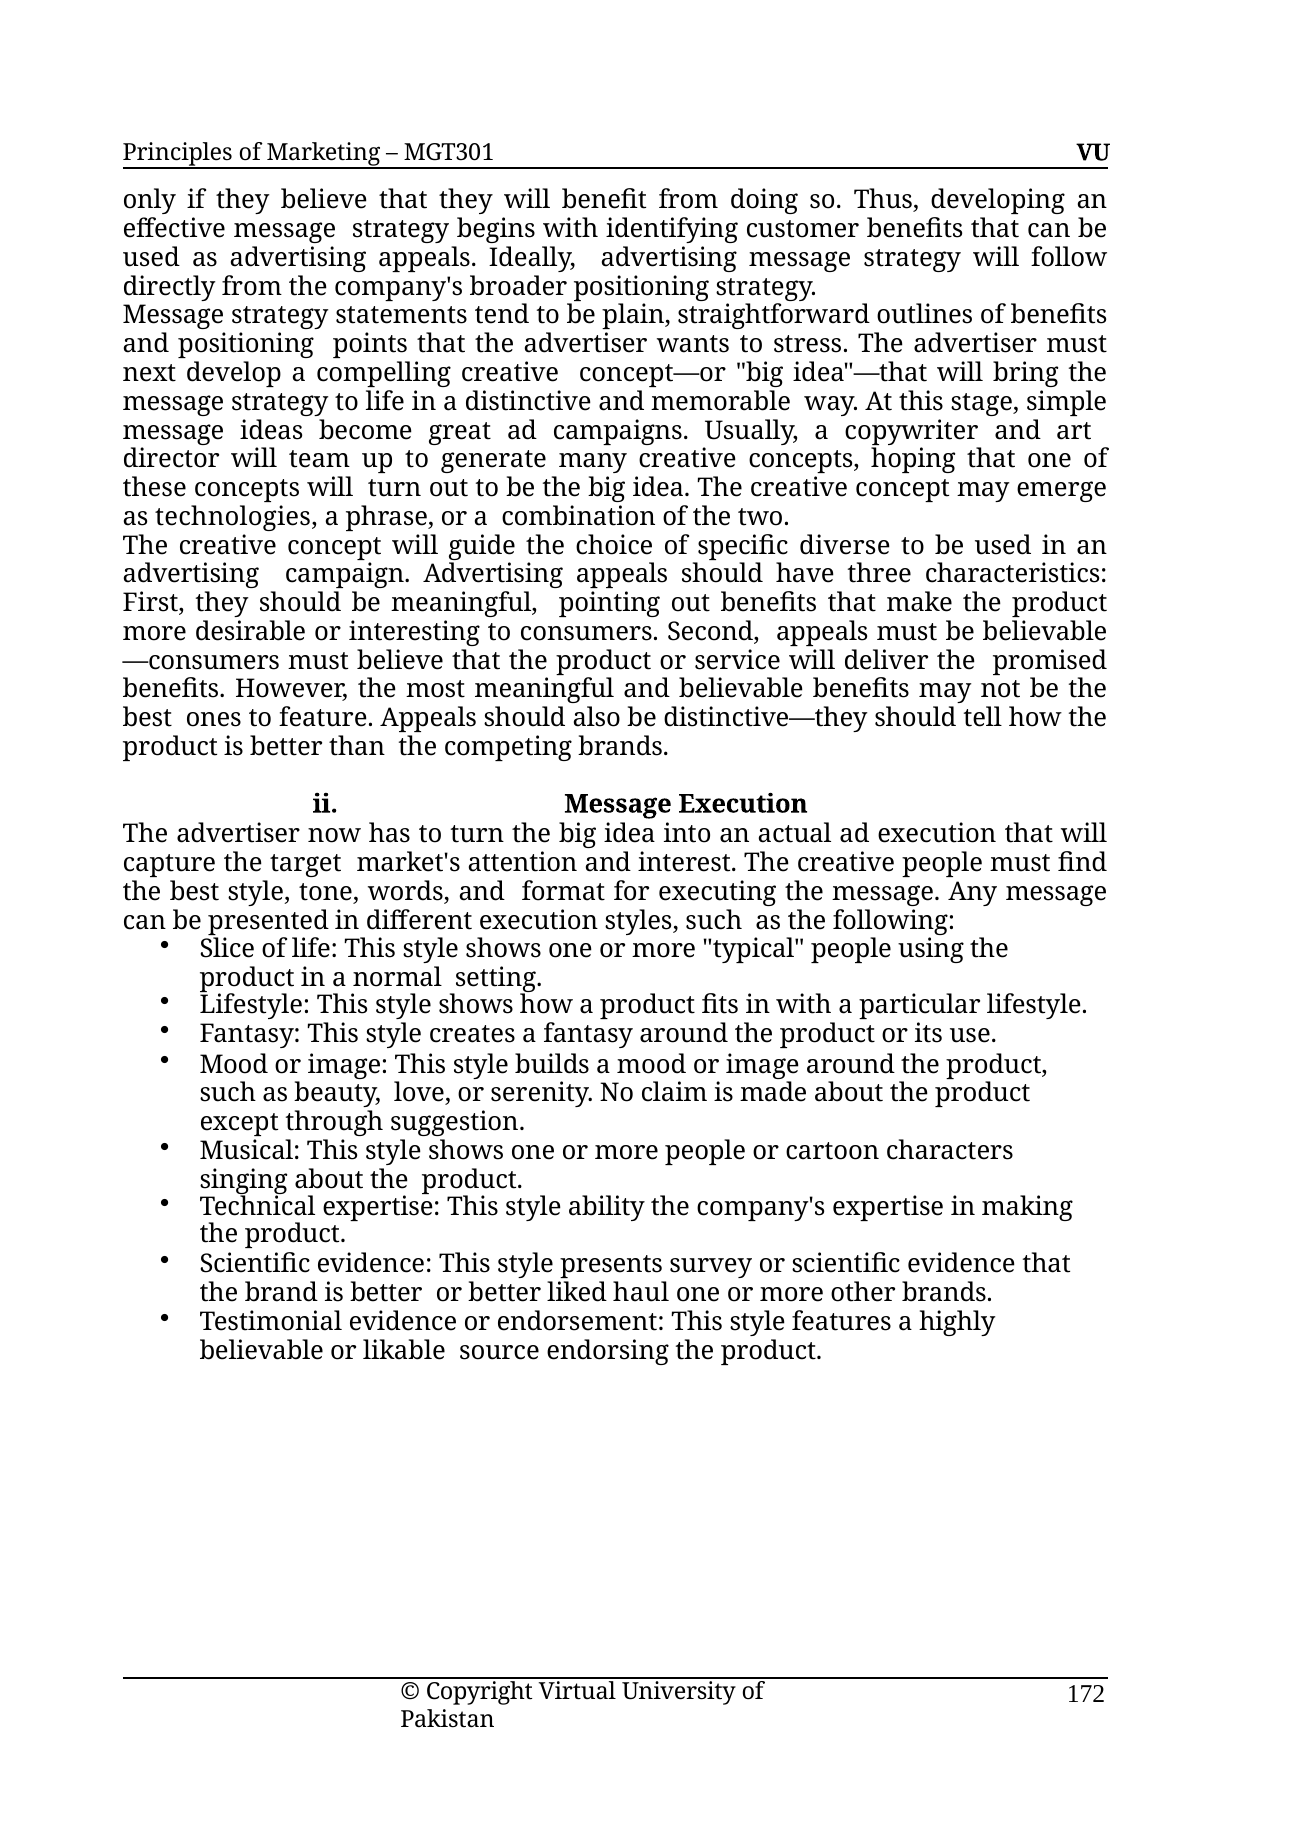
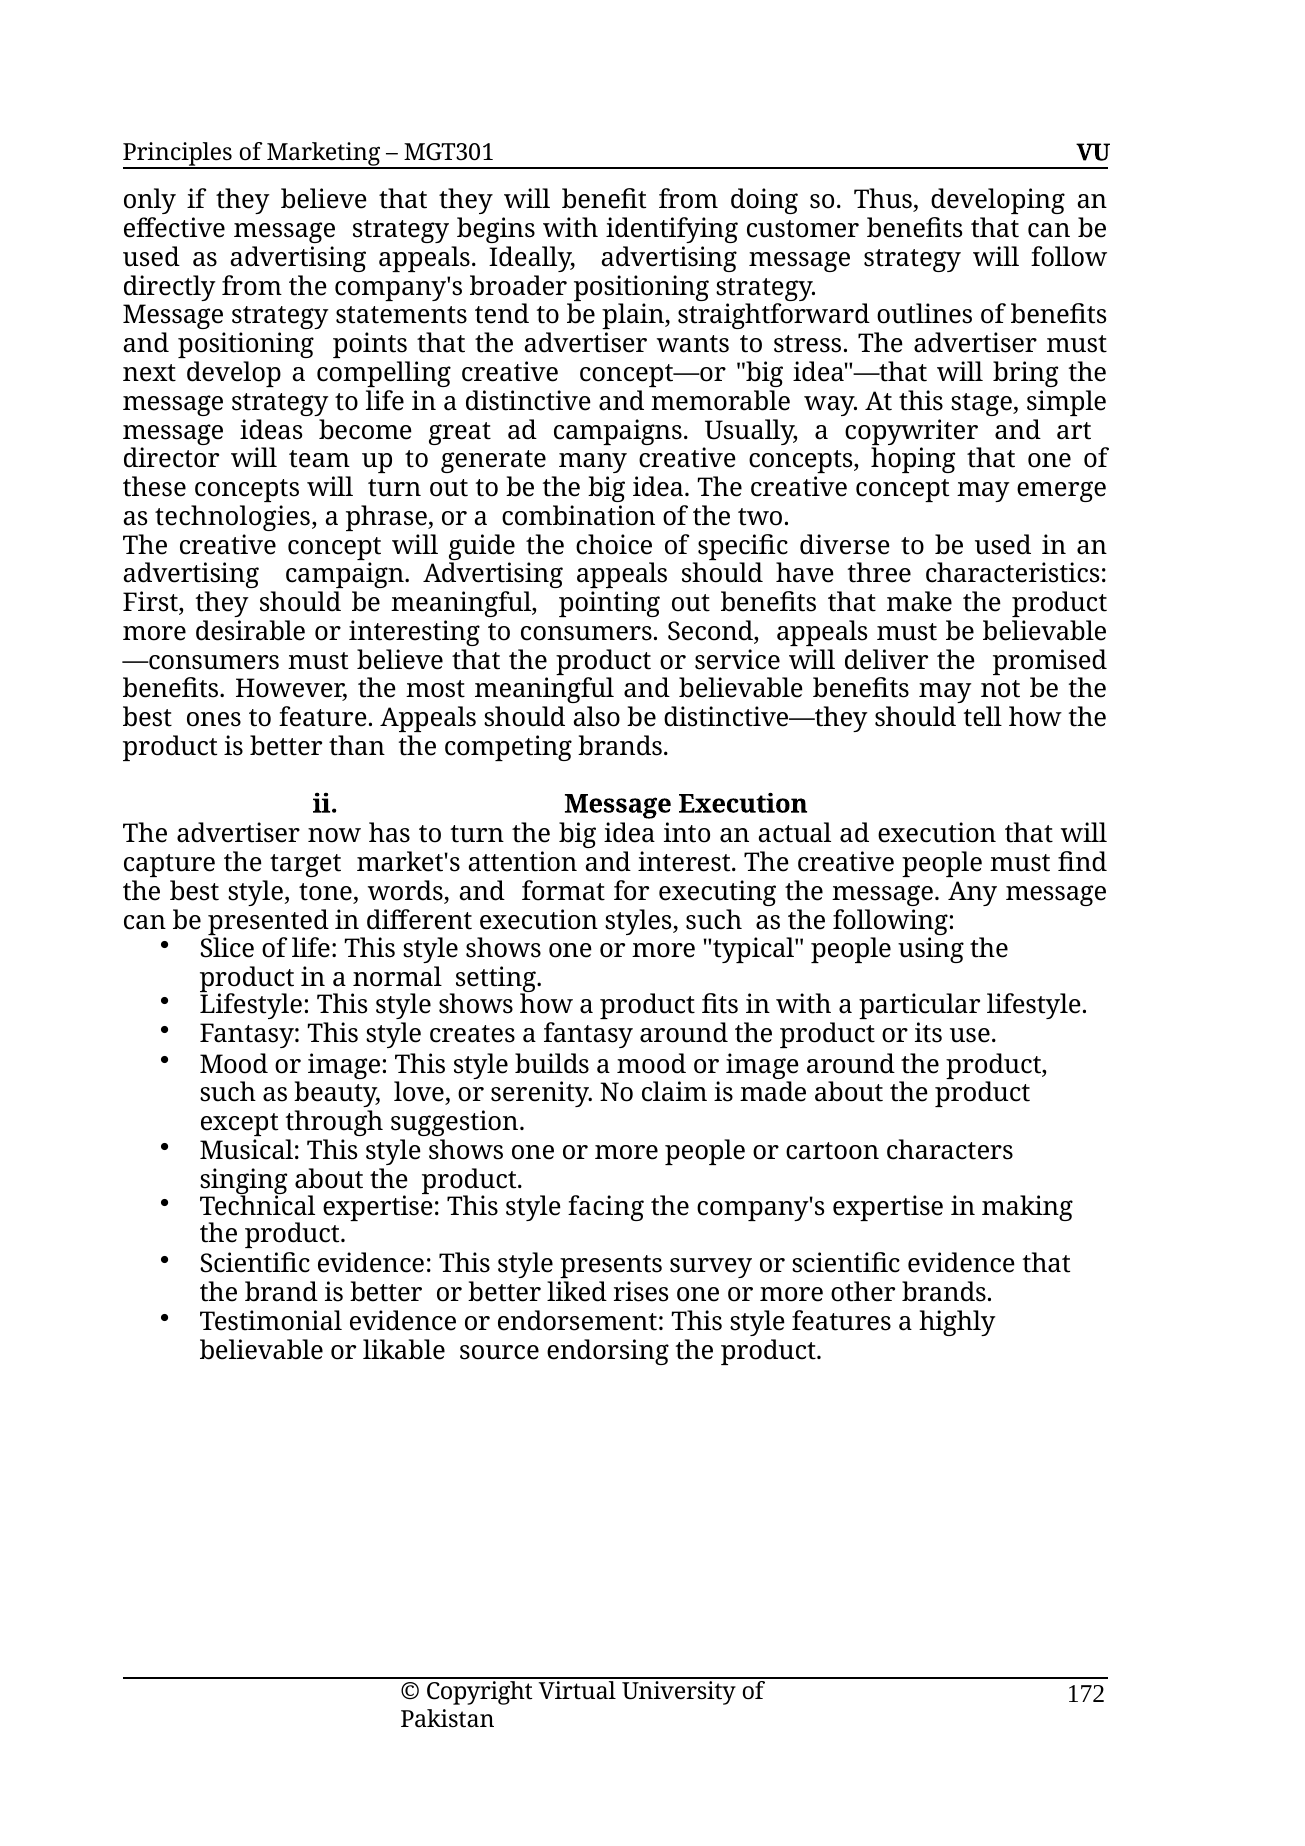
ability: ability -> facing
haul: haul -> rises
